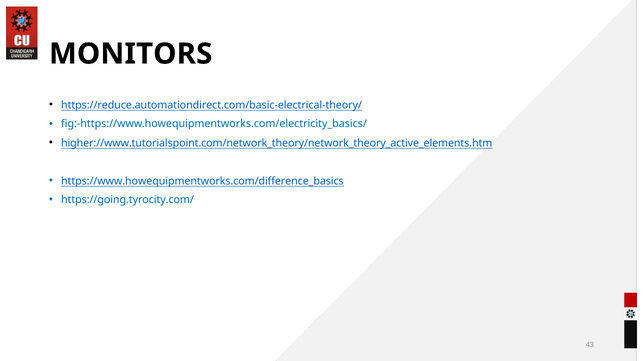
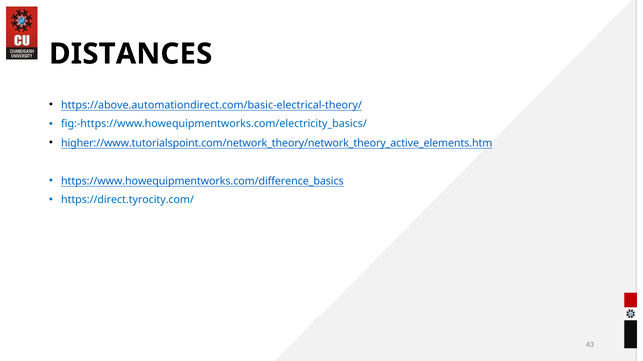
MONITORS: MONITORS -> DISTANCES
https://reduce.automationdirect.com/basic-electrical-theory/: https://reduce.automationdirect.com/basic-electrical-theory/ -> https://above.automationdirect.com/basic-electrical-theory/
https://going.tyrocity.com/: https://going.tyrocity.com/ -> https://direct.tyrocity.com/
